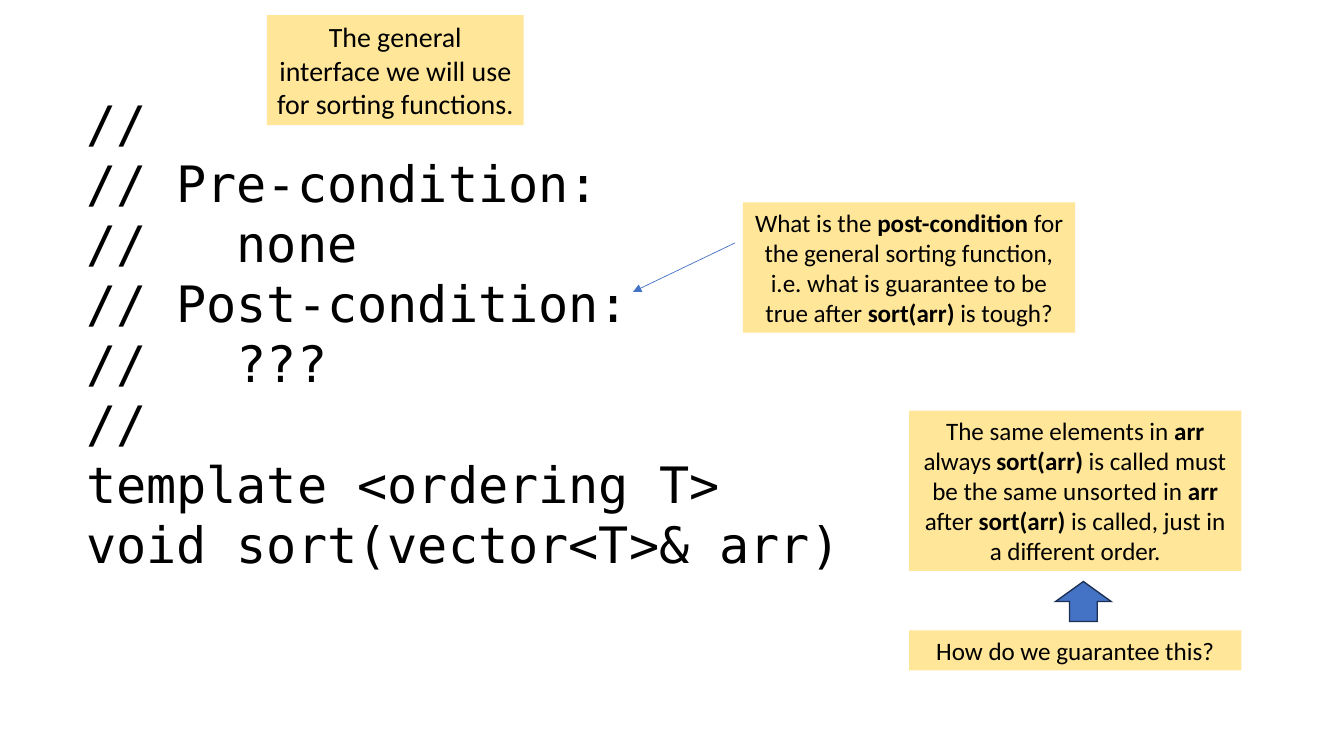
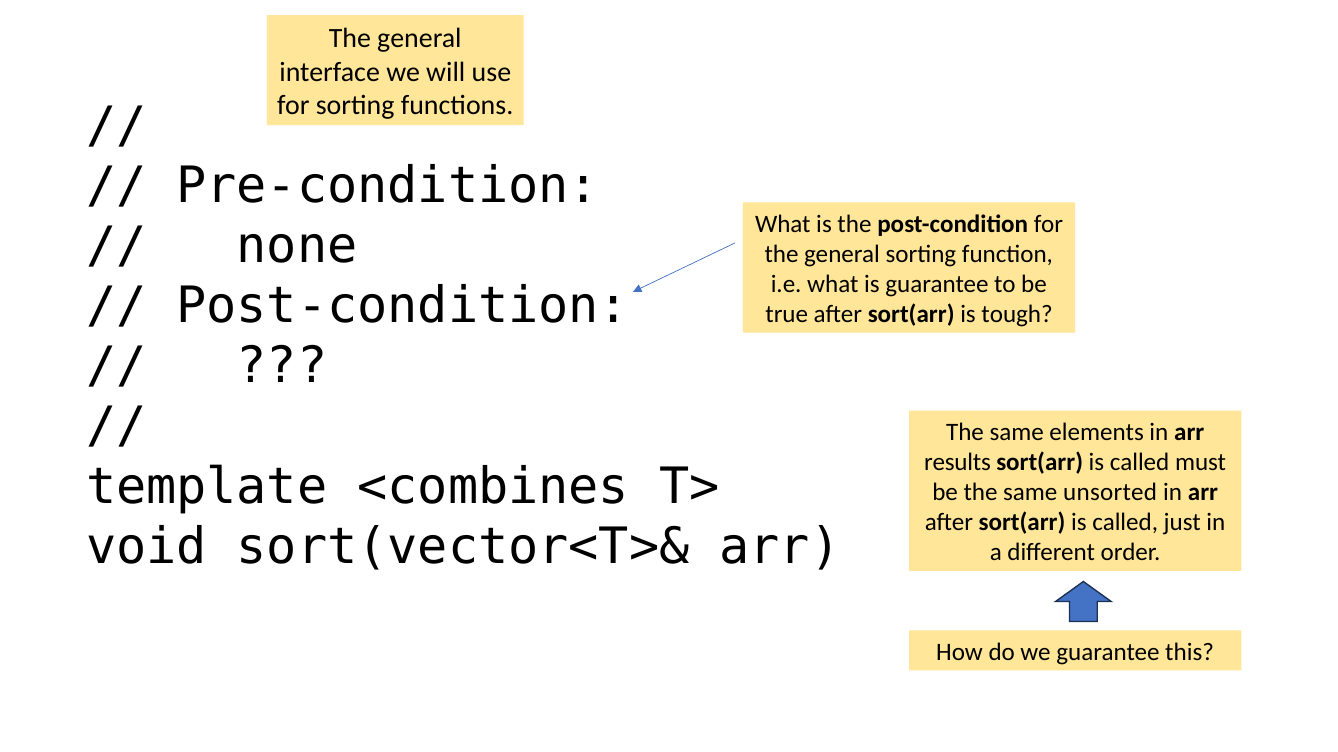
always: always -> results
<ordering: <ordering -> <combines
